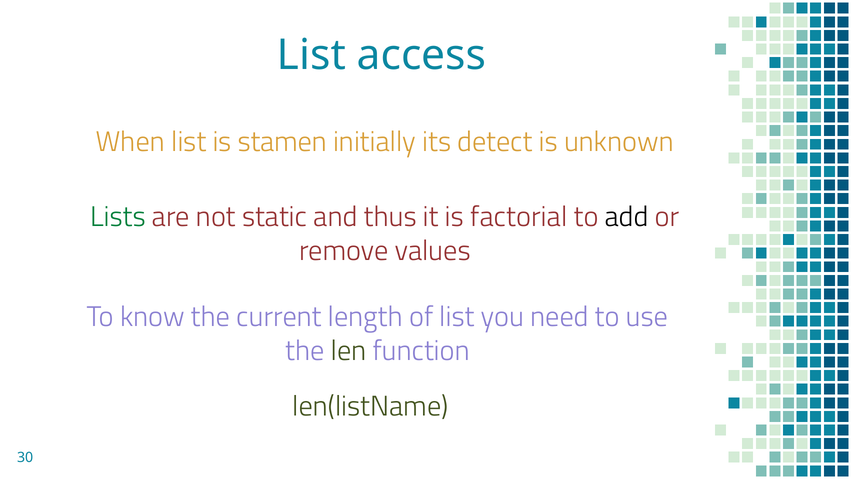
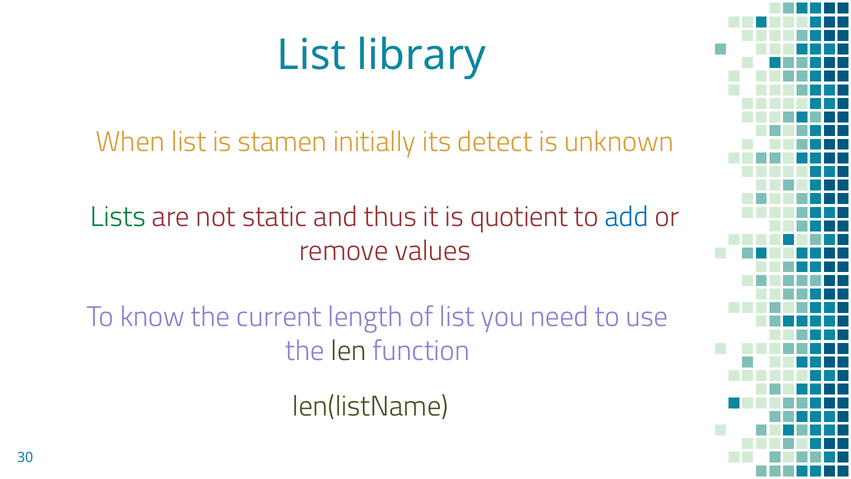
access: access -> library
factorial: factorial -> quotient
add colour: black -> blue
